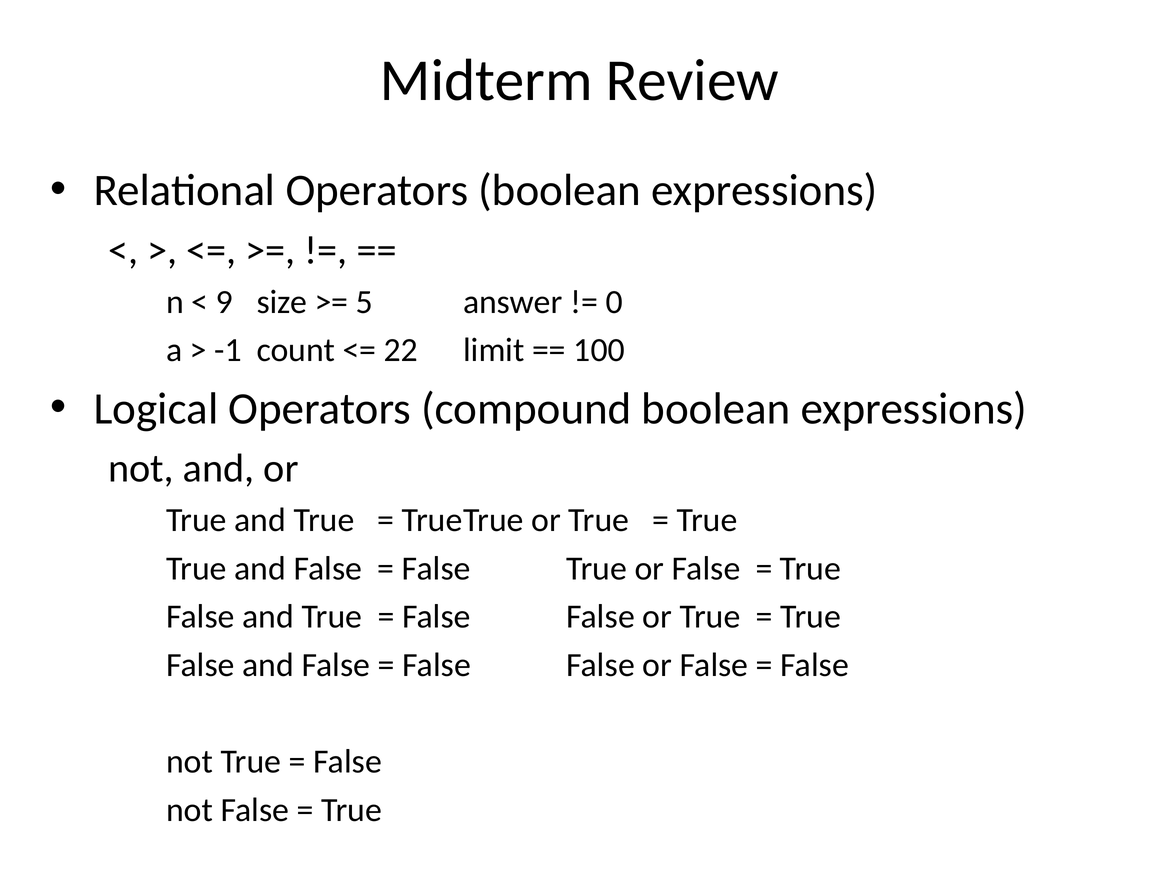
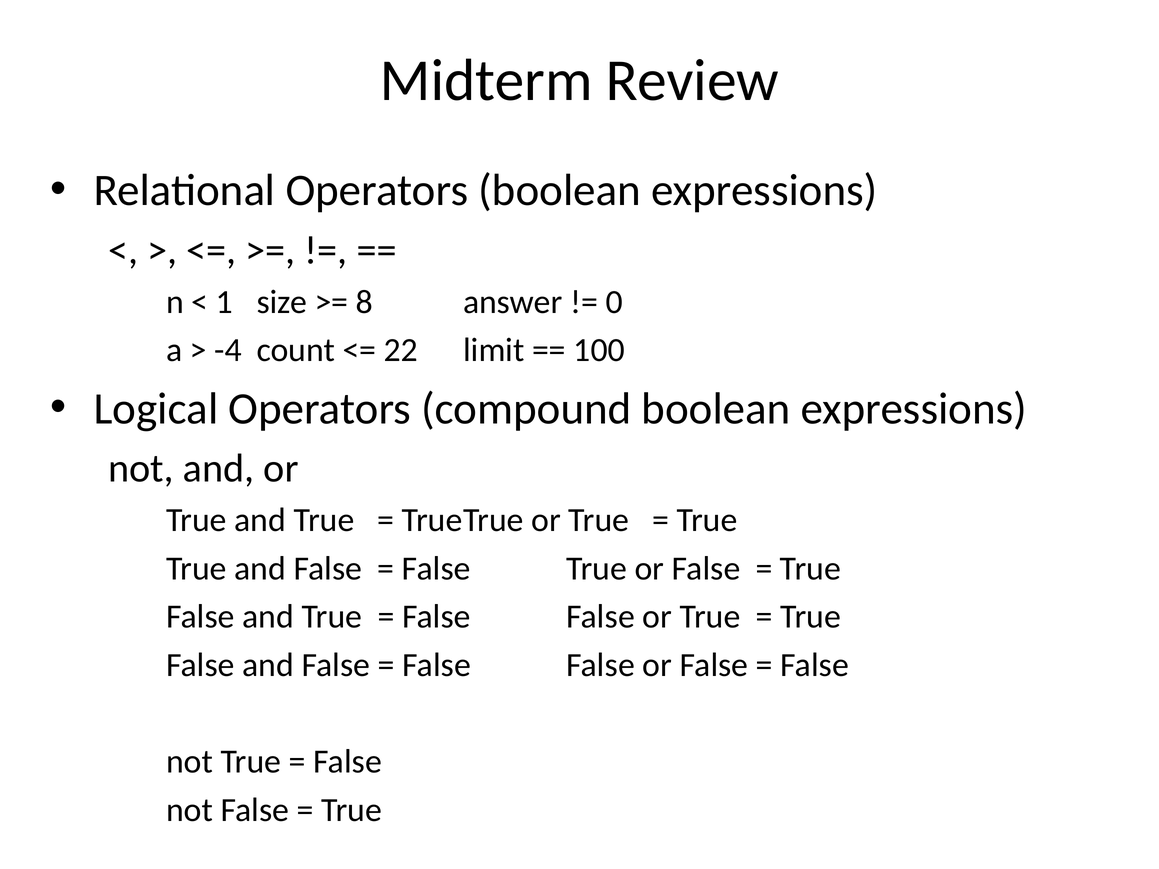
9: 9 -> 1
5: 5 -> 8
-1: -1 -> -4
